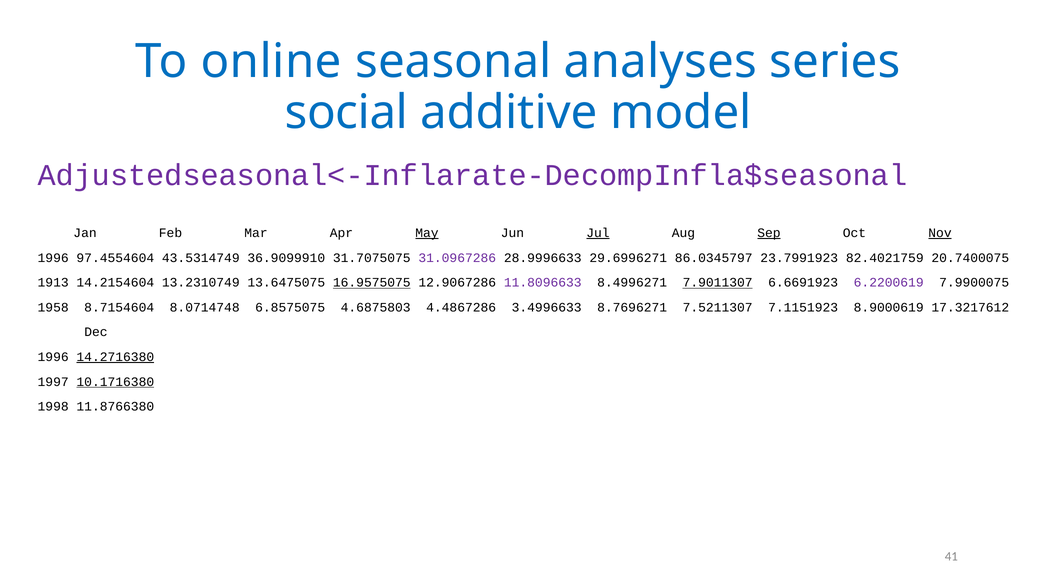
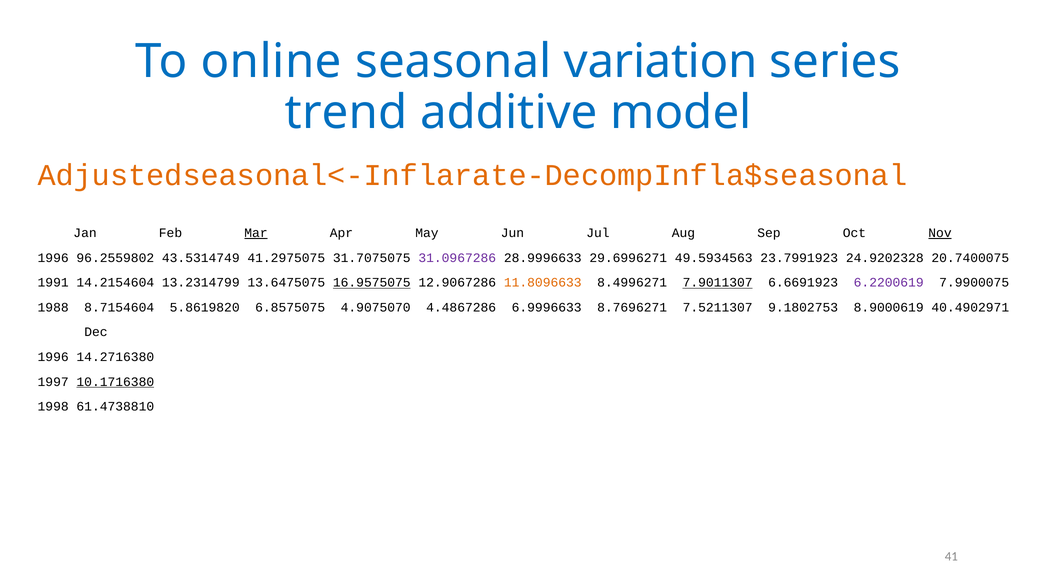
analyses: analyses -> variation
social: social -> trend
Adjustedseasonal<-Inflarate-DecompInfla$seasonal colour: purple -> orange
Mar underline: none -> present
May underline: present -> none
Jul underline: present -> none
Sep underline: present -> none
97.4554604: 97.4554604 -> 96.2559802
36.9099910: 36.9099910 -> 41.2975075
86.0345797: 86.0345797 -> 49.5934563
82.4021759: 82.4021759 -> 24.9202328
1913: 1913 -> 1991
13.2310749: 13.2310749 -> 13.2314799
11.8096633 colour: purple -> orange
1958: 1958 -> 1988
8.0714748: 8.0714748 -> 5.8619820
4.6875803: 4.6875803 -> 4.9075070
3.4996633: 3.4996633 -> 6.9996633
7.1151923: 7.1151923 -> 9.1802753
17.3217612: 17.3217612 -> 40.4902971
14.2716380 underline: present -> none
11.8766380: 11.8766380 -> 61.4738810
